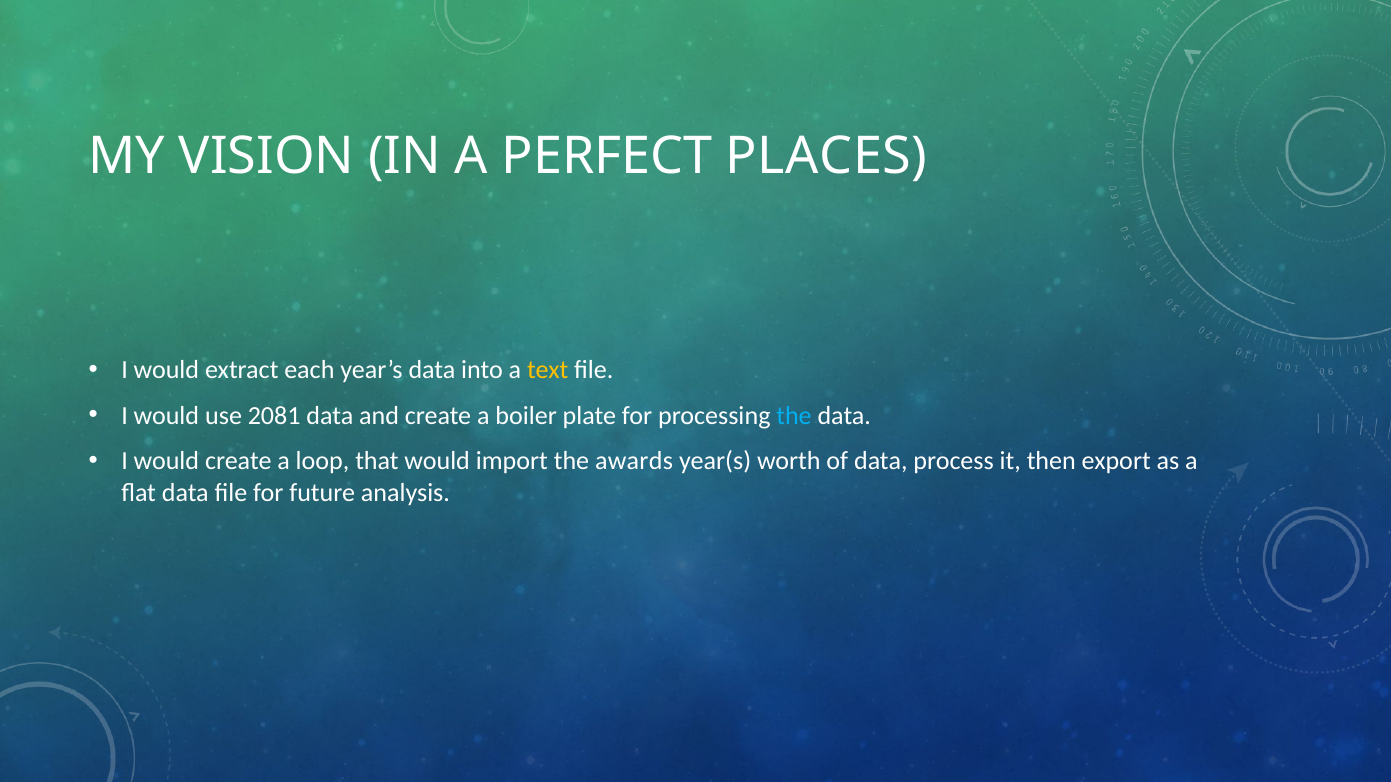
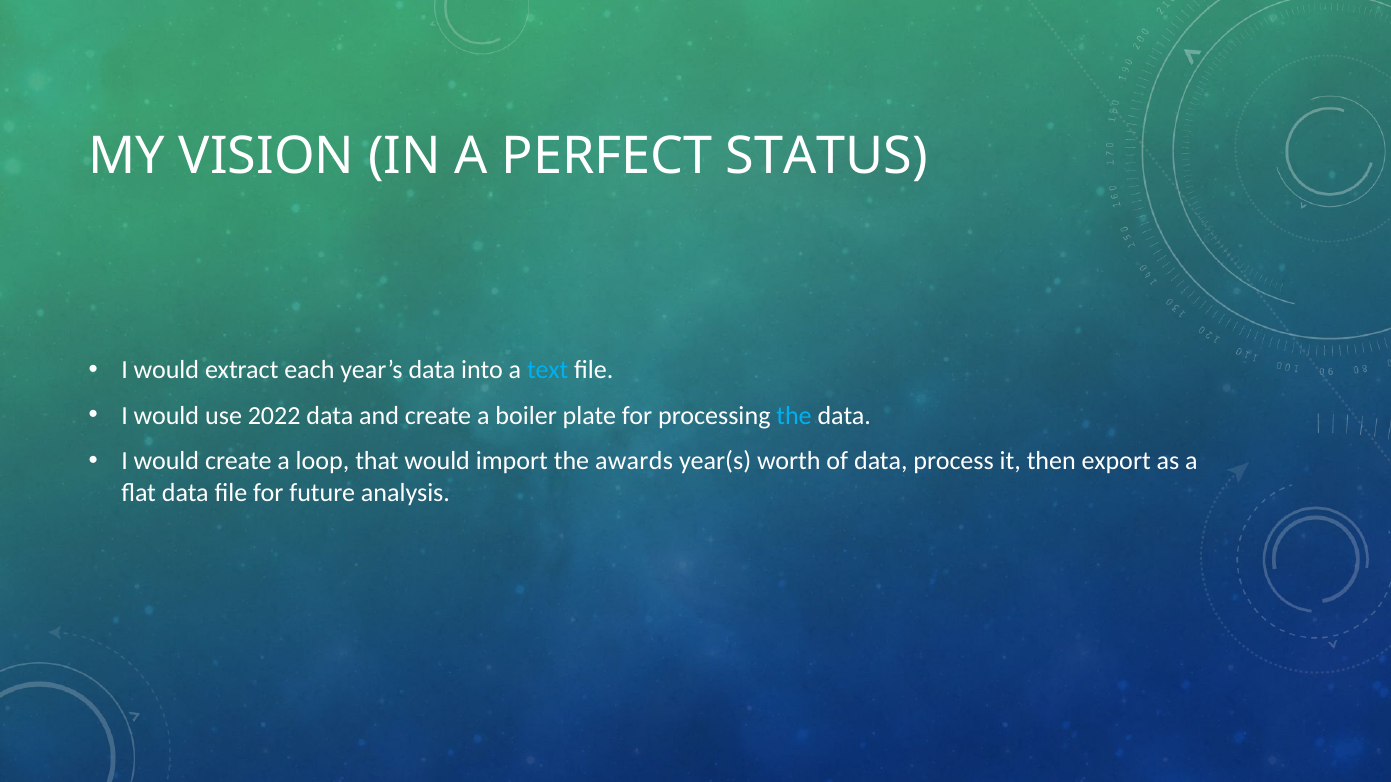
PLACES: PLACES -> STATUS
text colour: yellow -> light blue
2081: 2081 -> 2022
